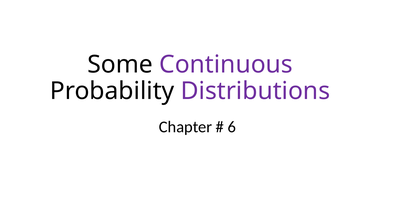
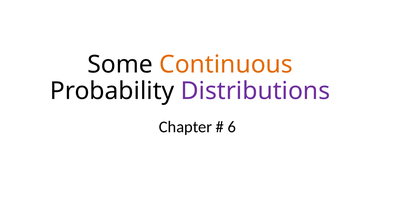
Continuous colour: purple -> orange
